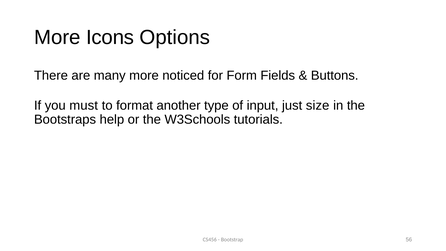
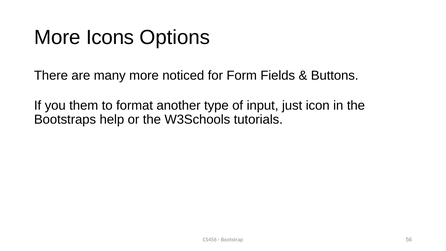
must: must -> them
size: size -> icon
